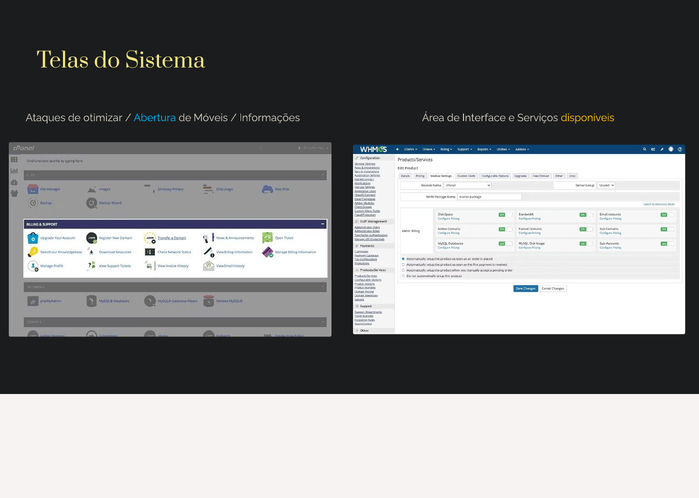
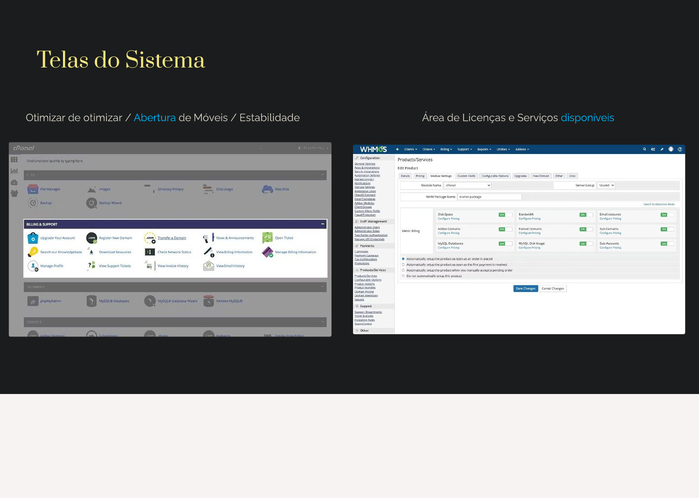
Ataques at (46, 118): Ataques -> Otimizar
Informações: Informações -> Estabilidade
Interface: Interface -> Licenças
disponíveis colour: yellow -> light blue
